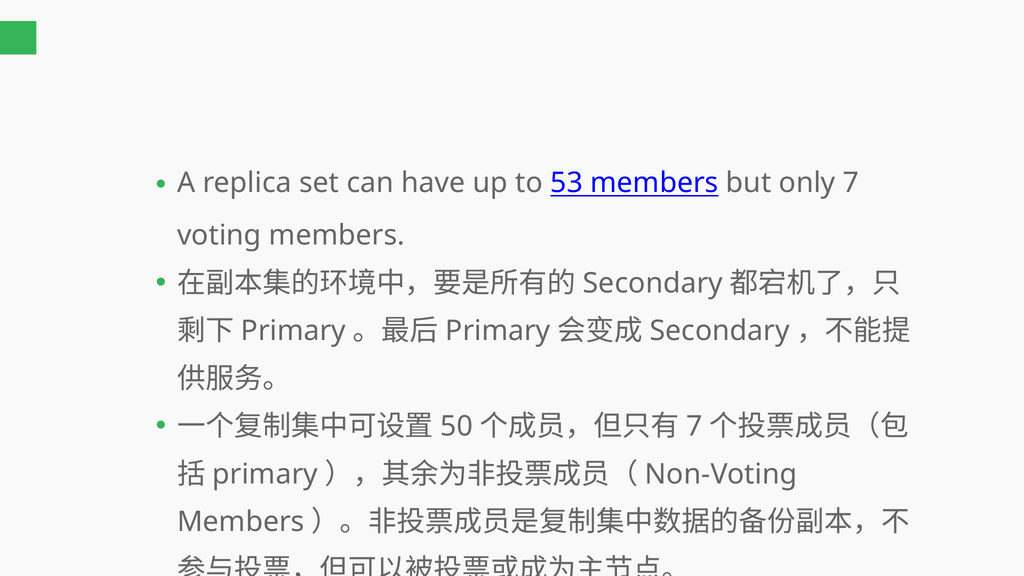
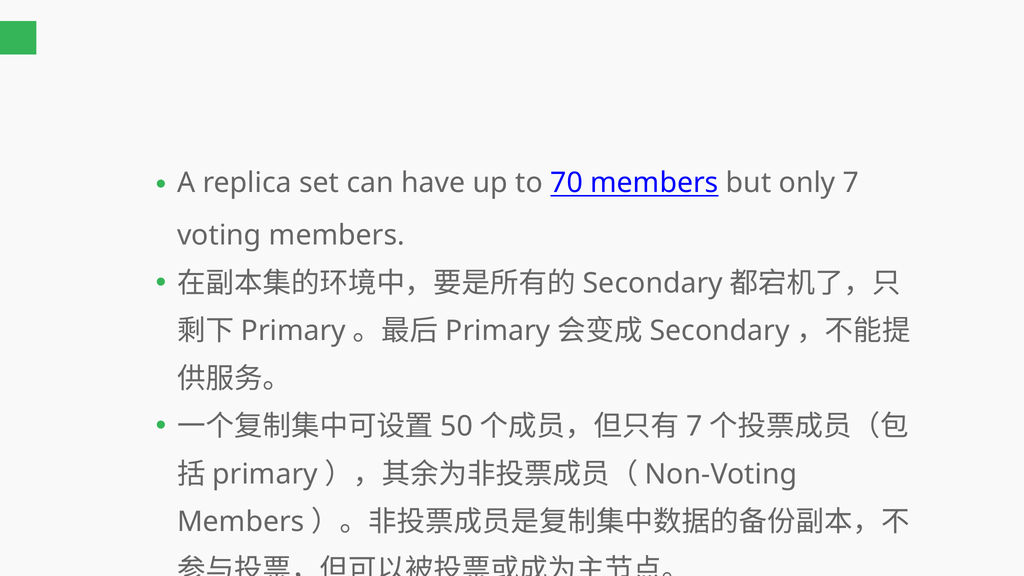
53: 53 -> 70
